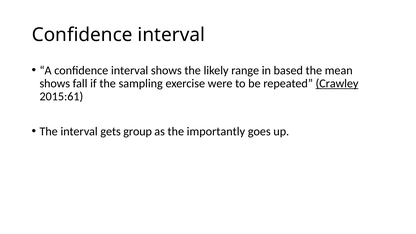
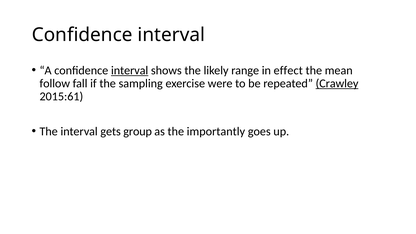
interval at (130, 70) underline: none -> present
based: based -> effect
shows at (55, 83): shows -> follow
